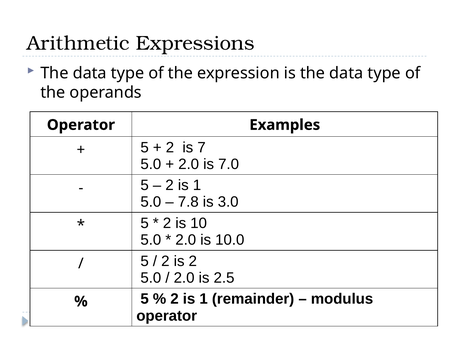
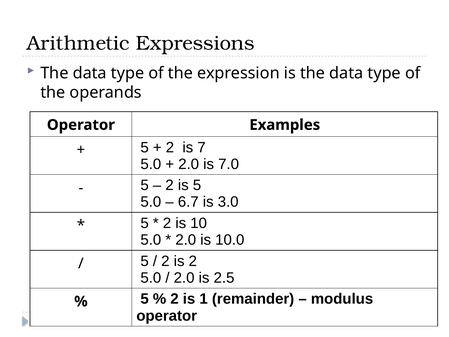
1 at (197, 185): 1 -> 5
7.8: 7.8 -> 6.7
